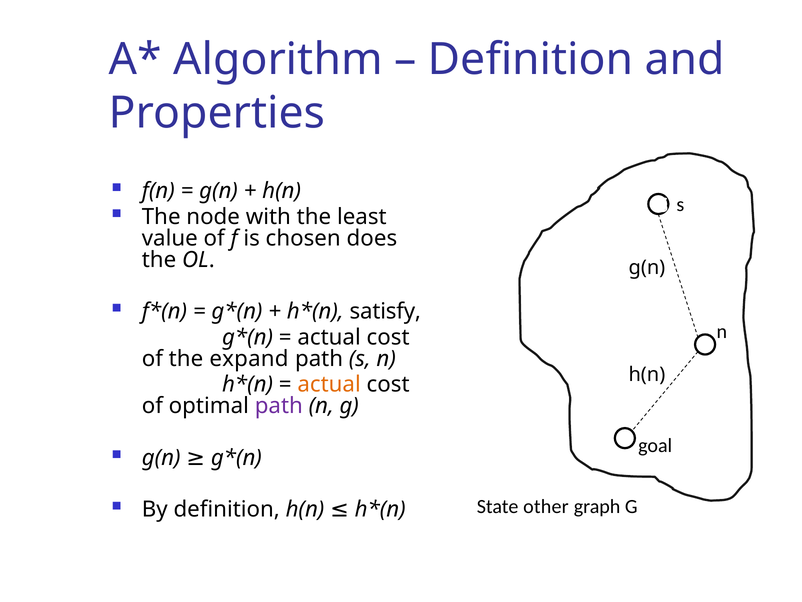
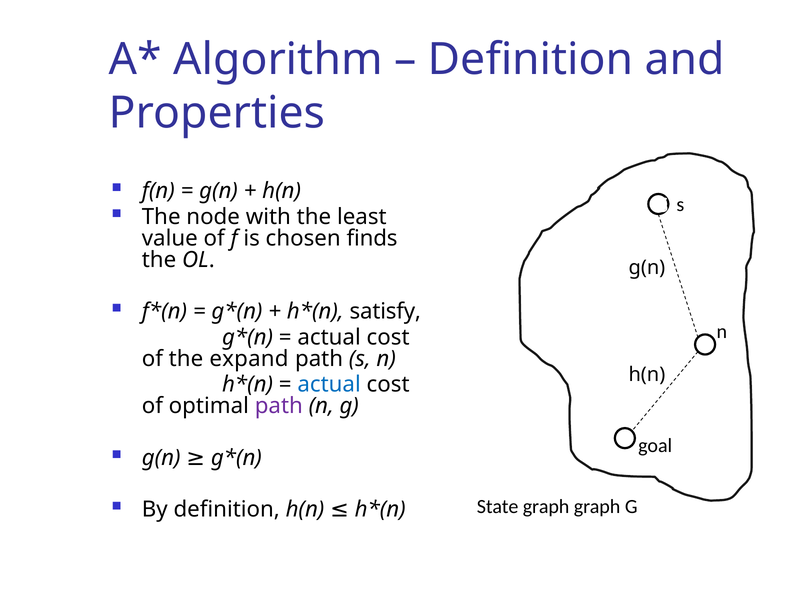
does: does -> finds
actual at (329, 384) colour: orange -> blue
State other: other -> graph
